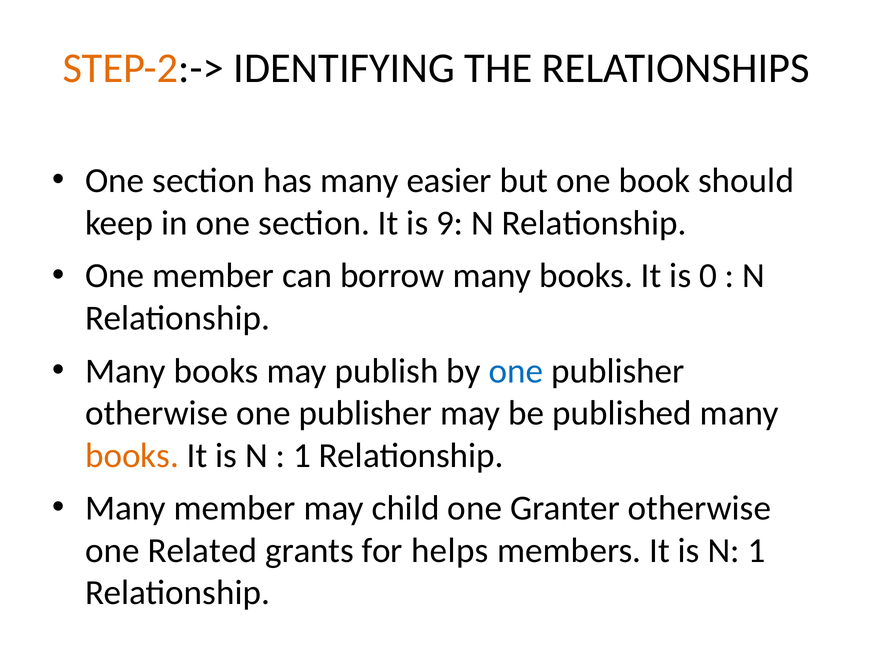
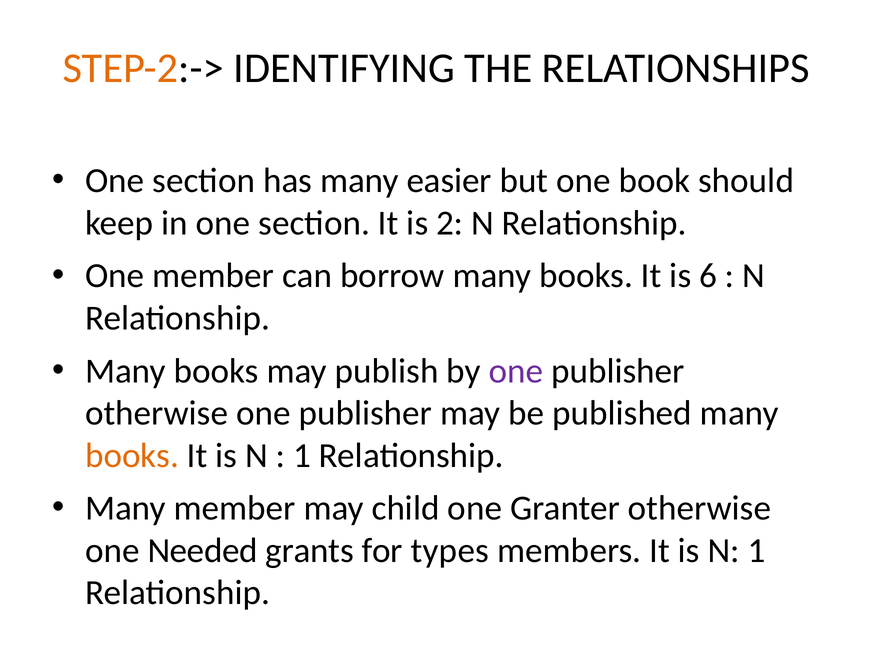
9: 9 -> 2
0: 0 -> 6
one at (516, 371) colour: blue -> purple
Related: Related -> Needed
helps: helps -> types
